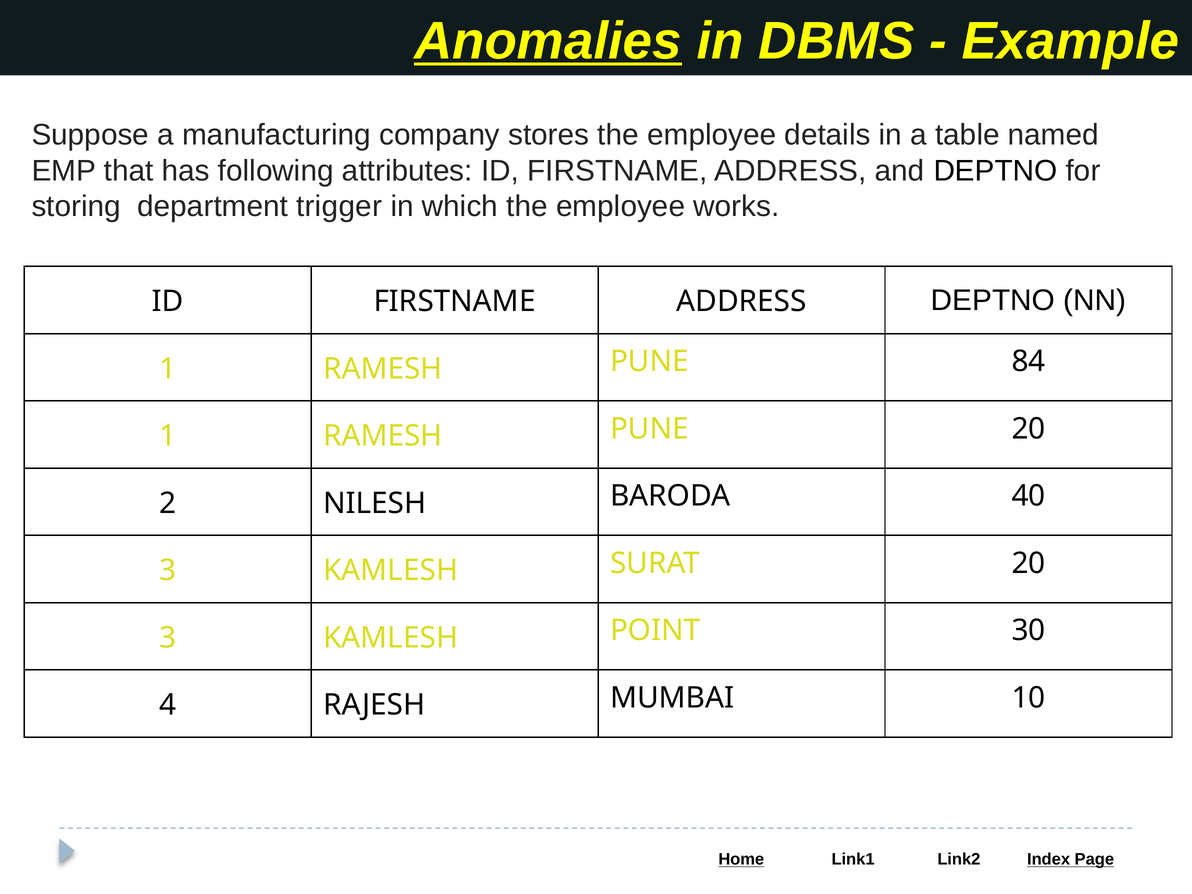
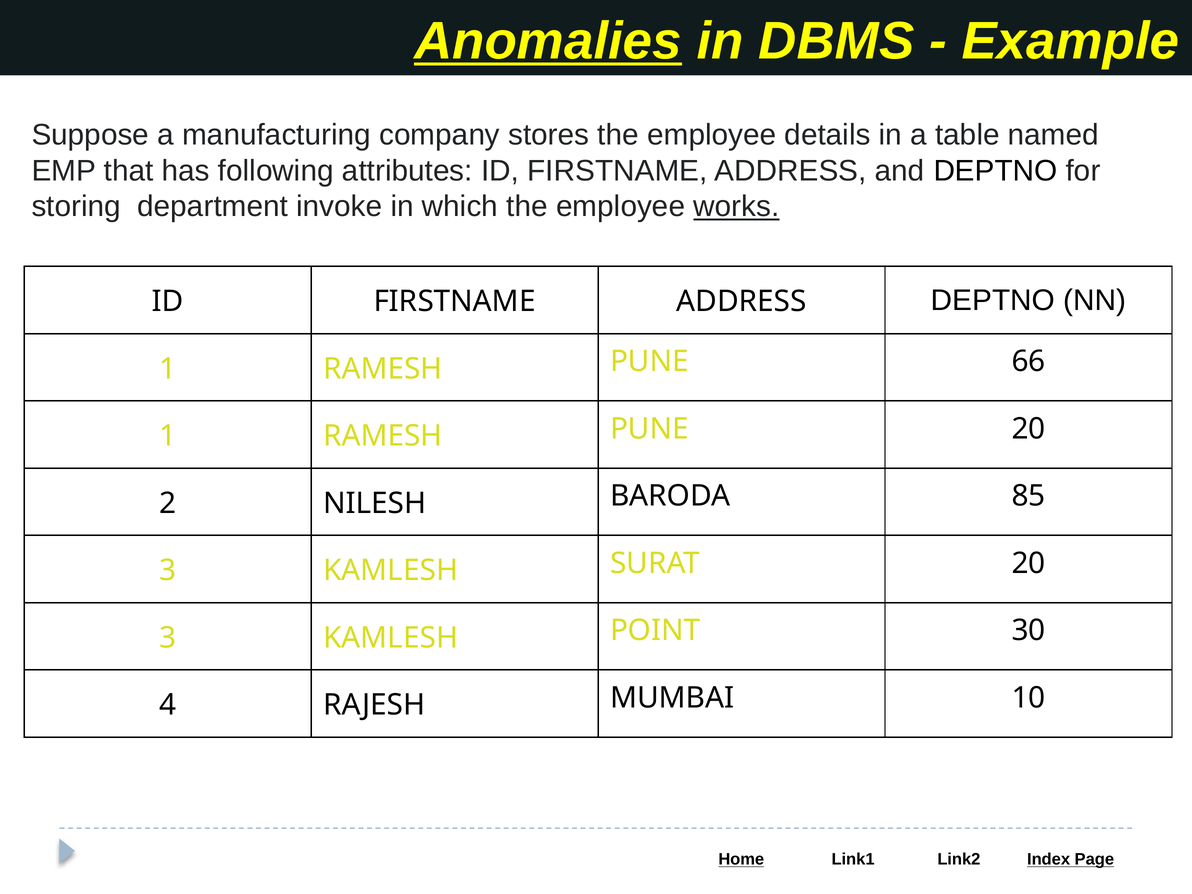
trigger: trigger -> invoke
works underline: none -> present
84: 84 -> 66
40: 40 -> 85
